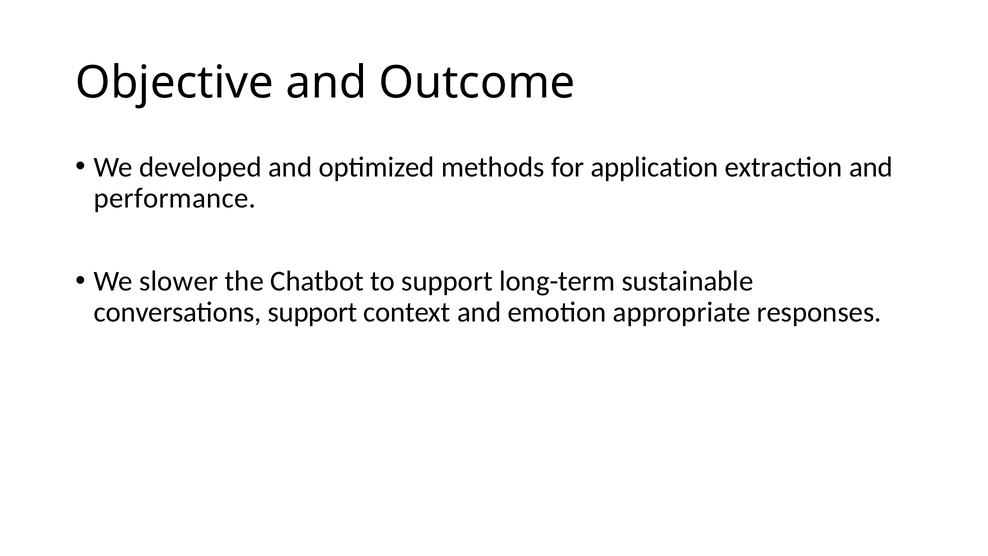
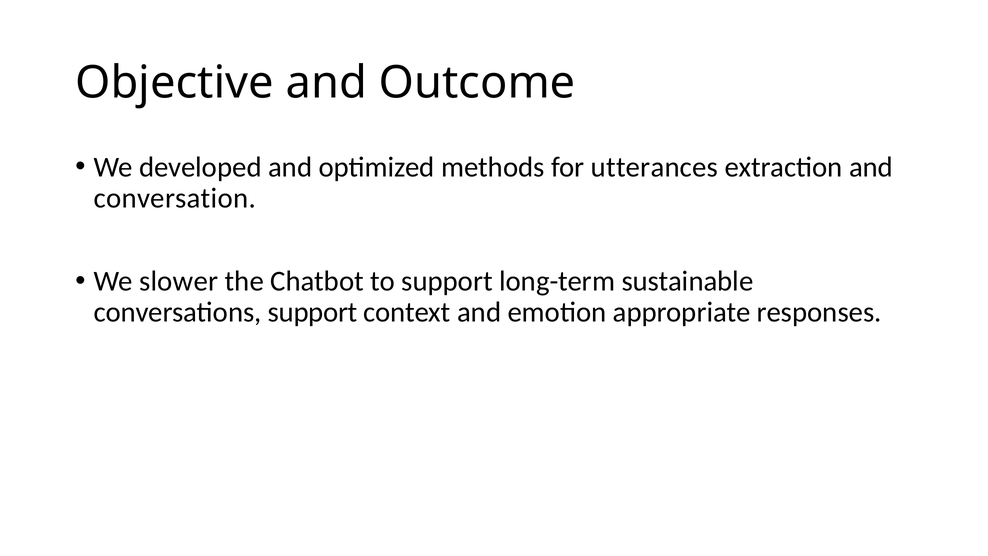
application: application -> utterances
performance: performance -> conversation
